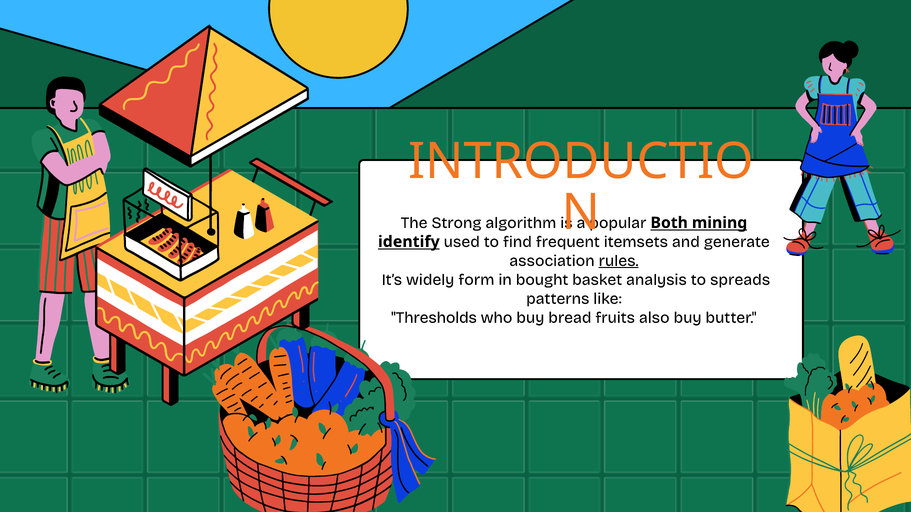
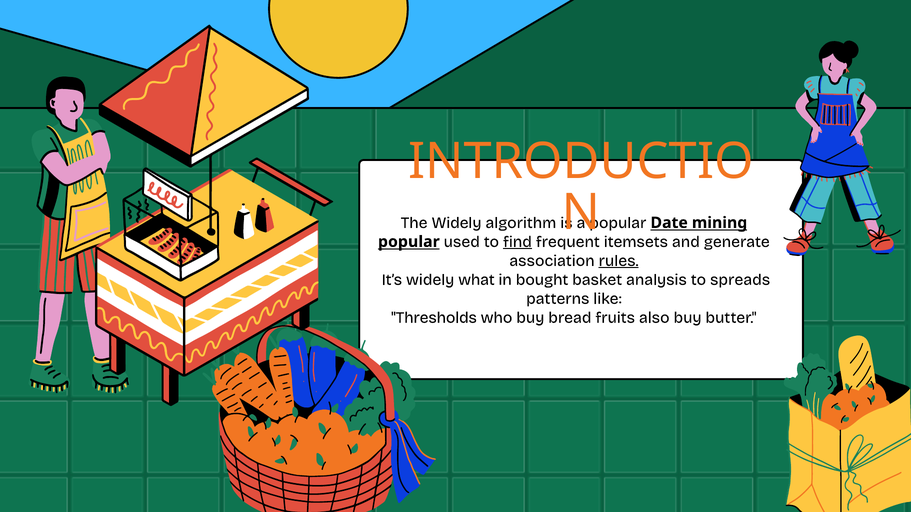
The Strong: Strong -> Widely
Both: Both -> Date
identify at (409, 242): identify -> popular
find underline: none -> present
form: form -> what
